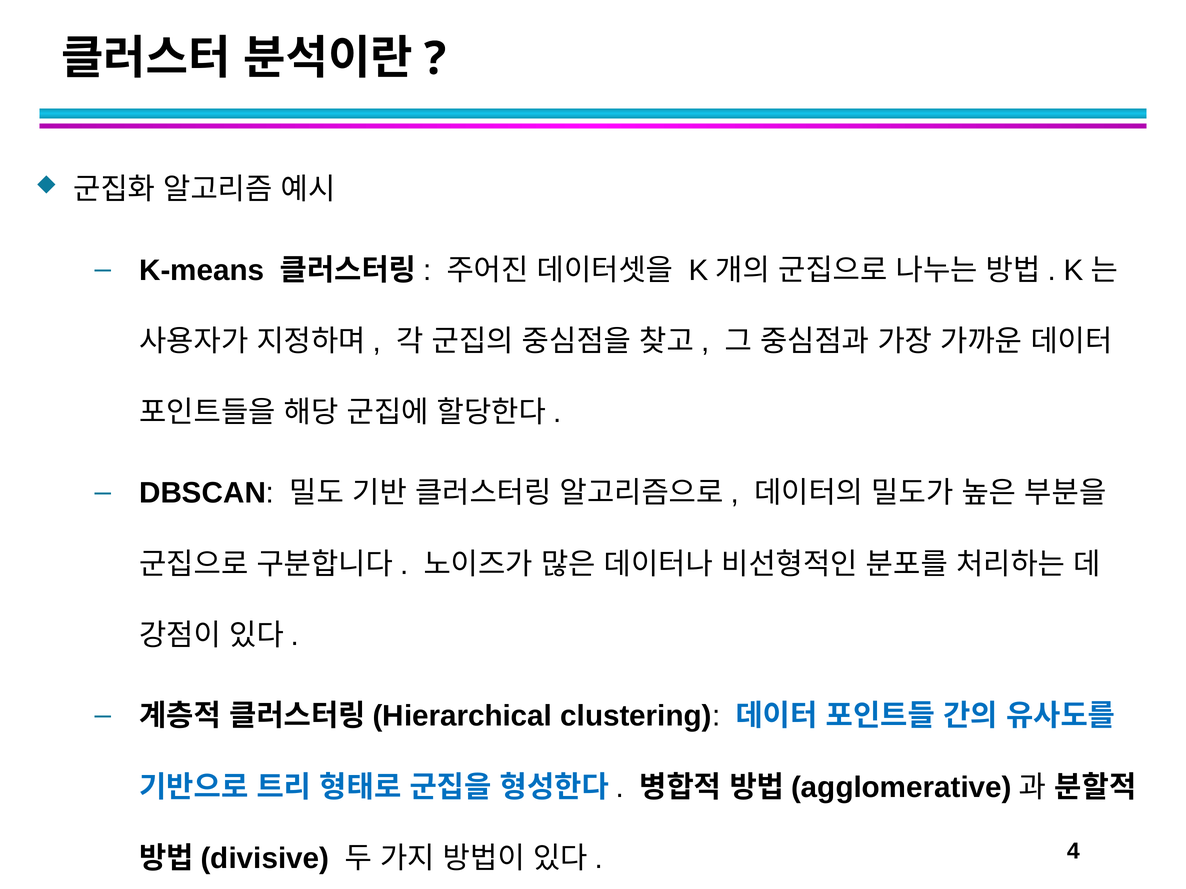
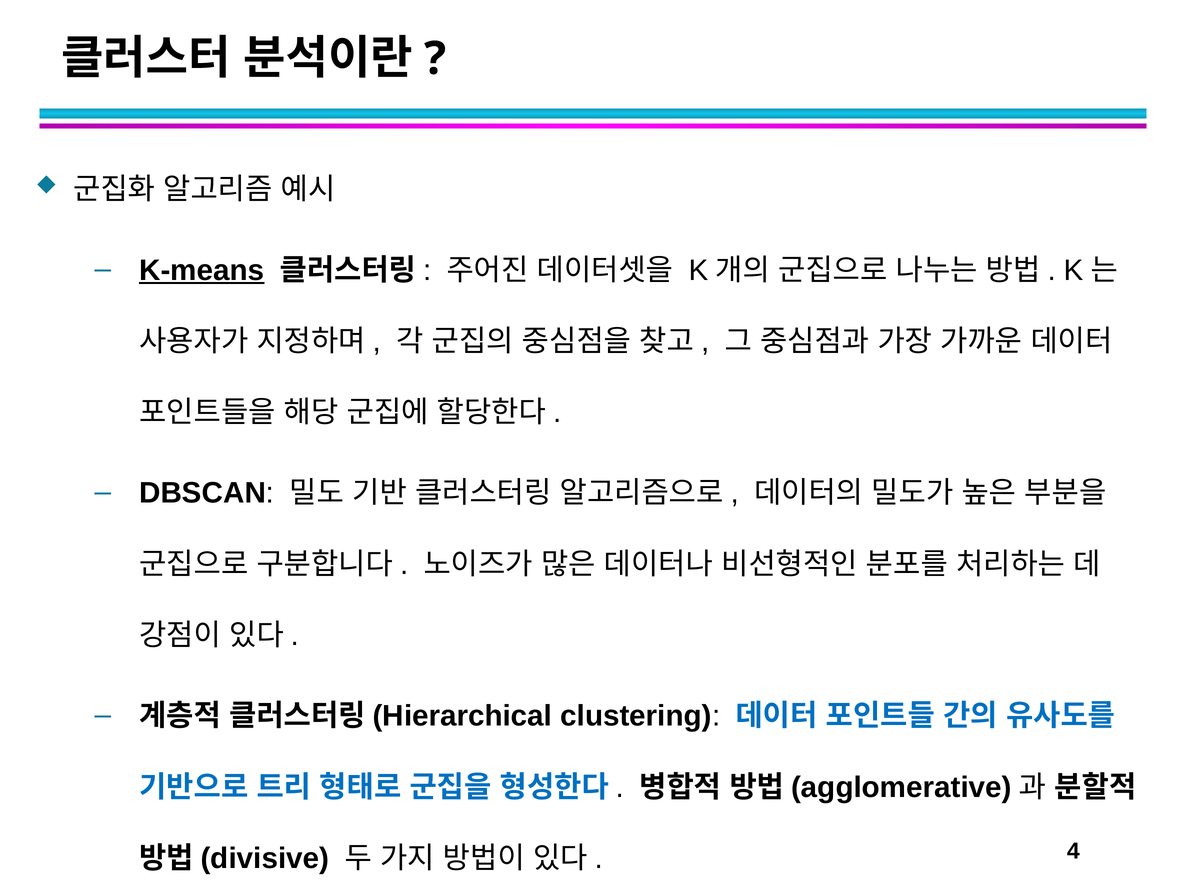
K-means underline: none -> present
